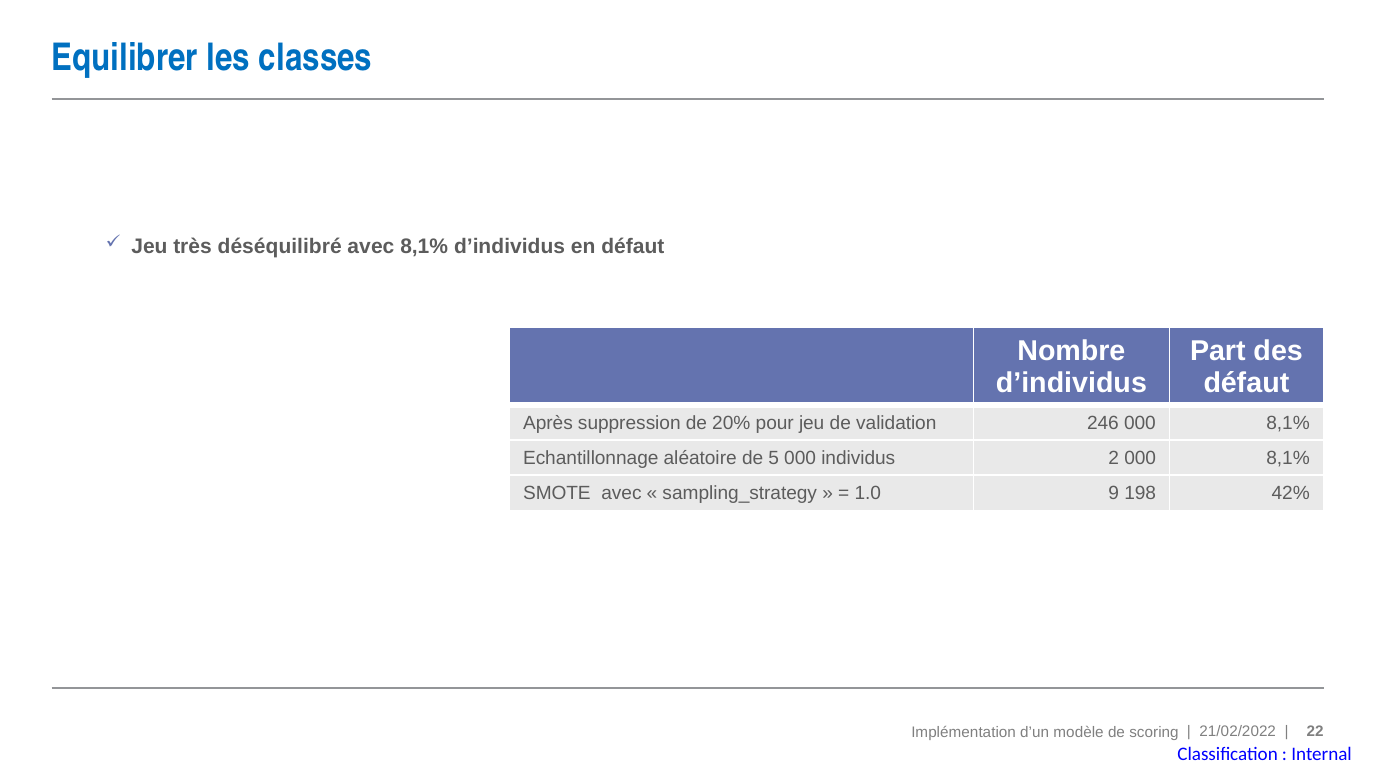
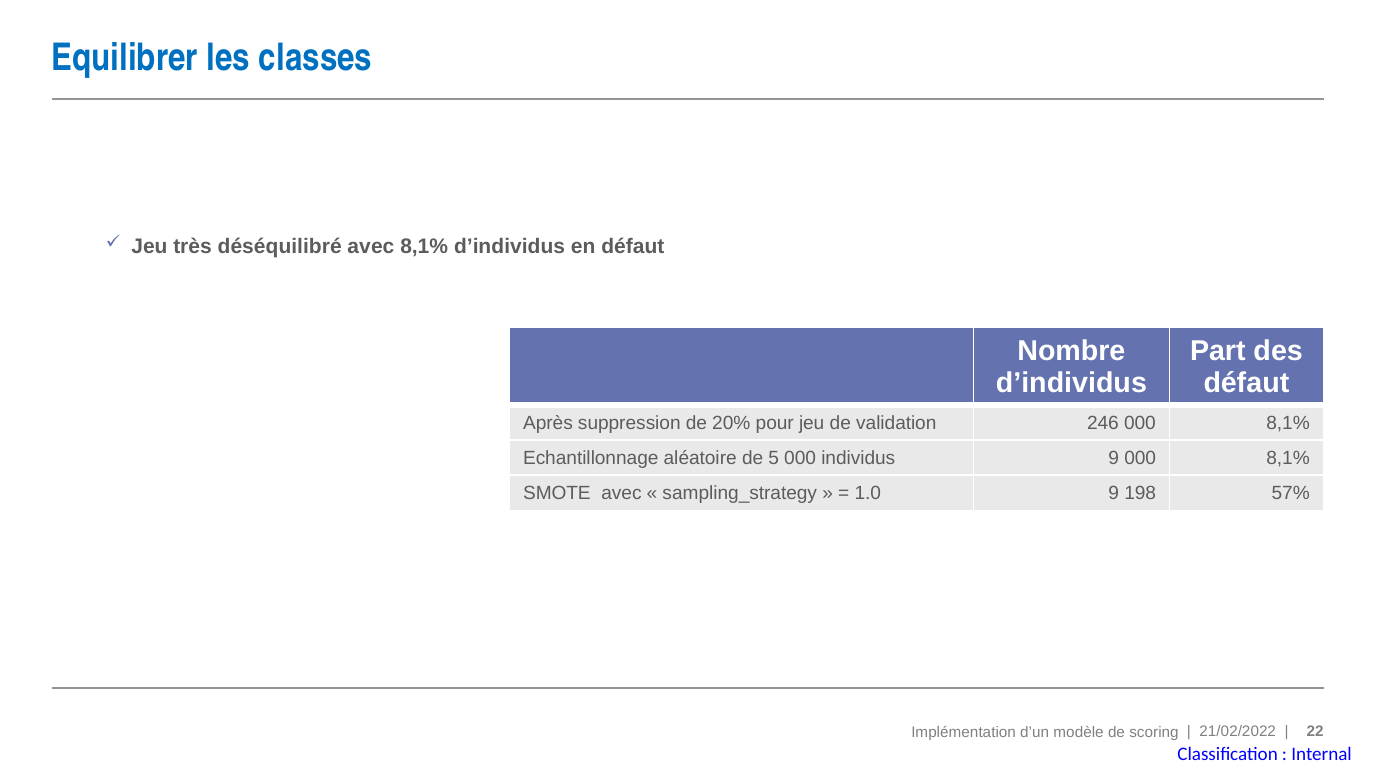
individus 2: 2 -> 9
42%: 42% -> 57%
